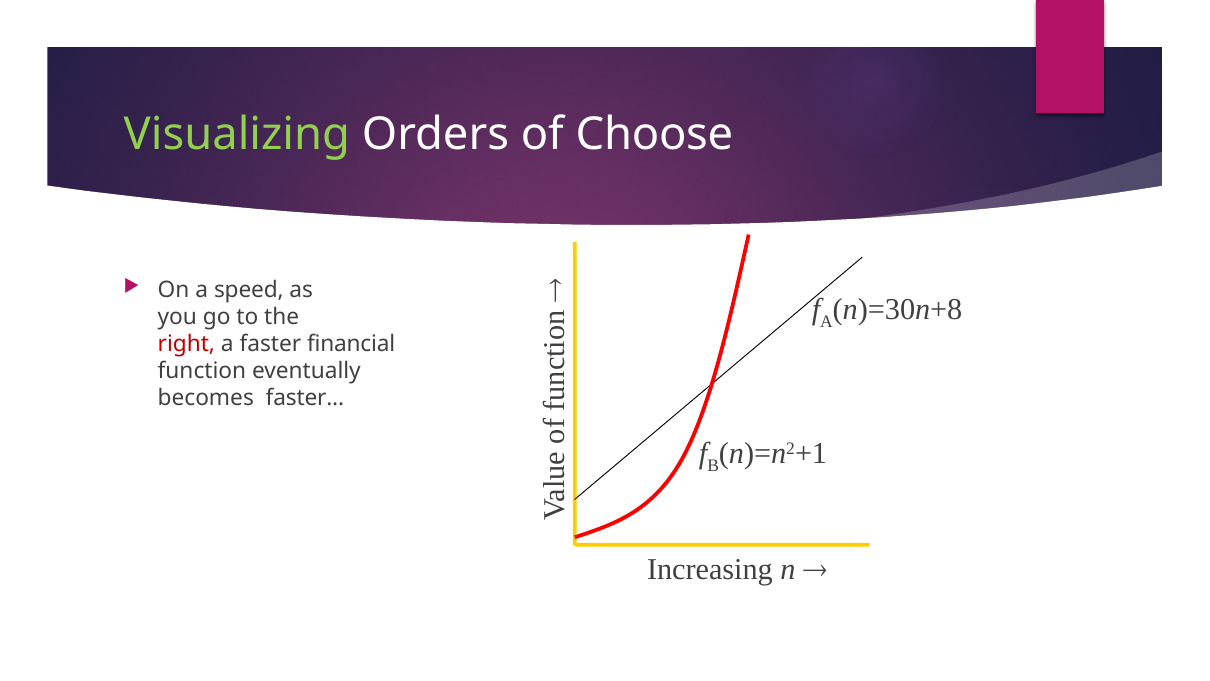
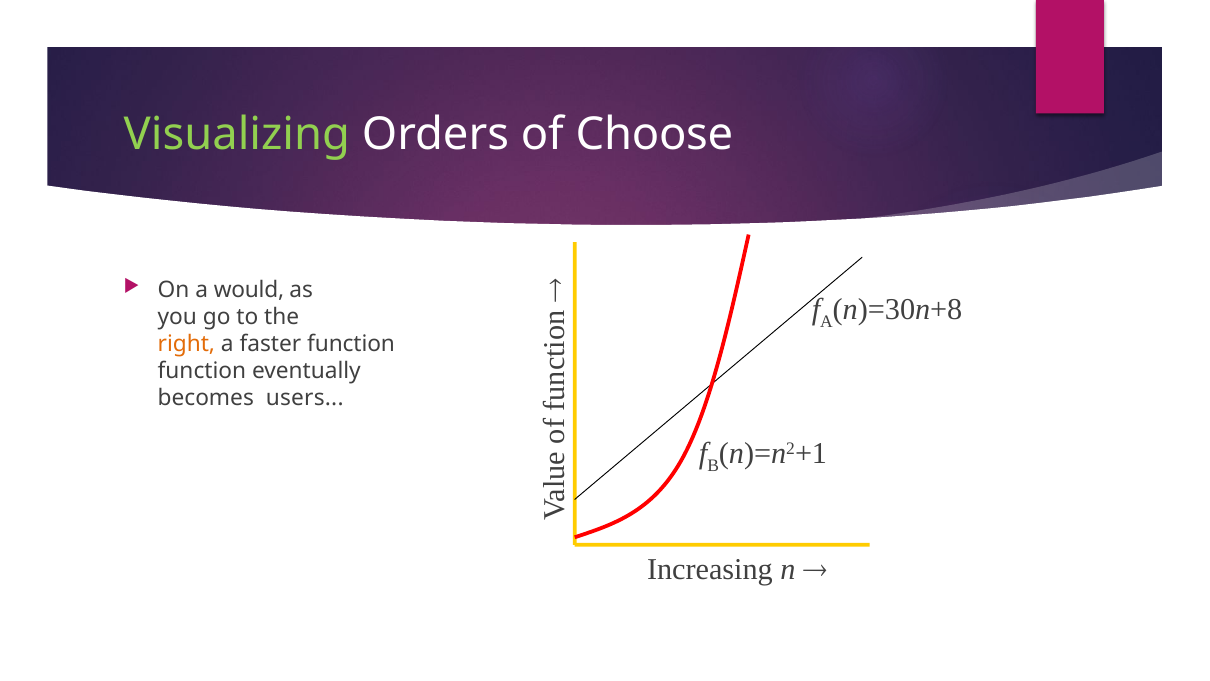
speed: speed -> would
right colour: red -> orange
faster financial: financial -> function
becomes faster: faster -> users
